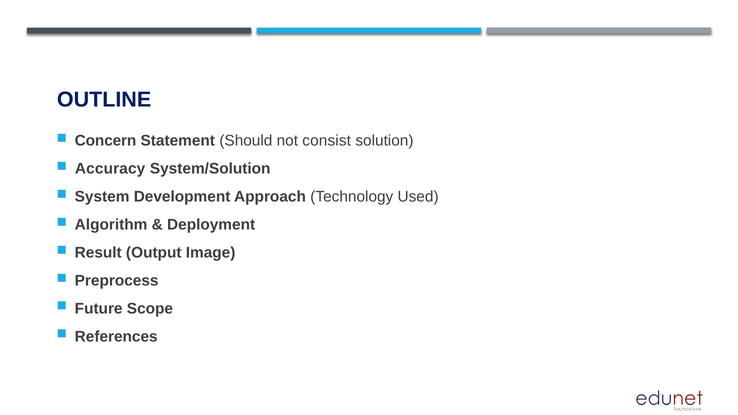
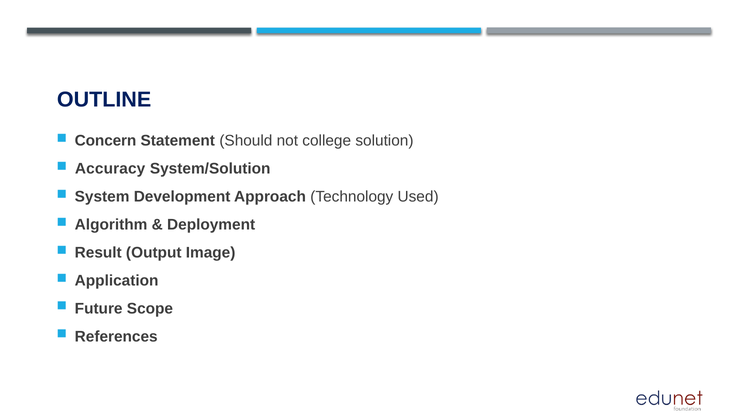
consist: consist -> college
Preprocess: Preprocess -> Application
